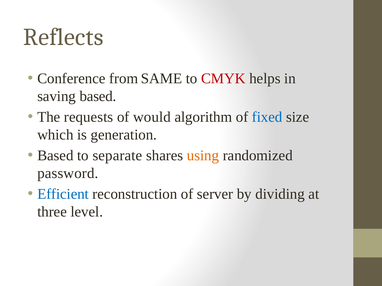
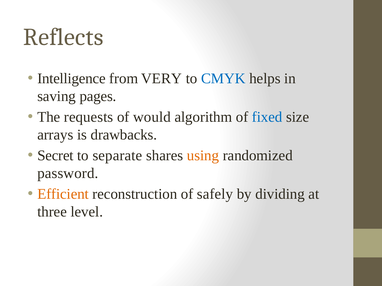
Conference: Conference -> Intelligence
SAME: SAME -> VERY
CMYK colour: red -> blue
saving based: based -> pages
which: which -> arrays
generation: generation -> drawbacks
Based at (55, 156): Based -> Secret
Efficient colour: blue -> orange
server: server -> safely
